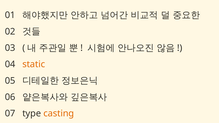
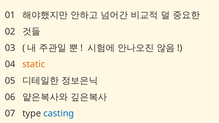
casting colour: orange -> blue
